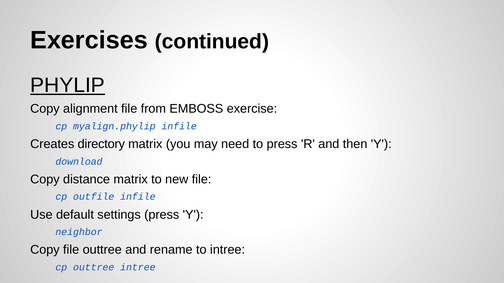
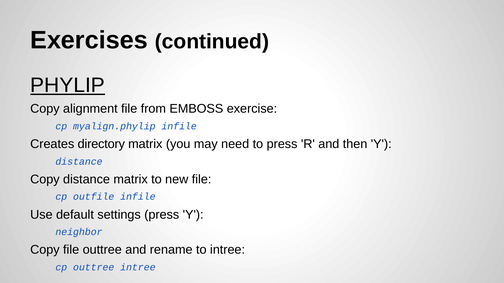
download at (79, 162): download -> distance
